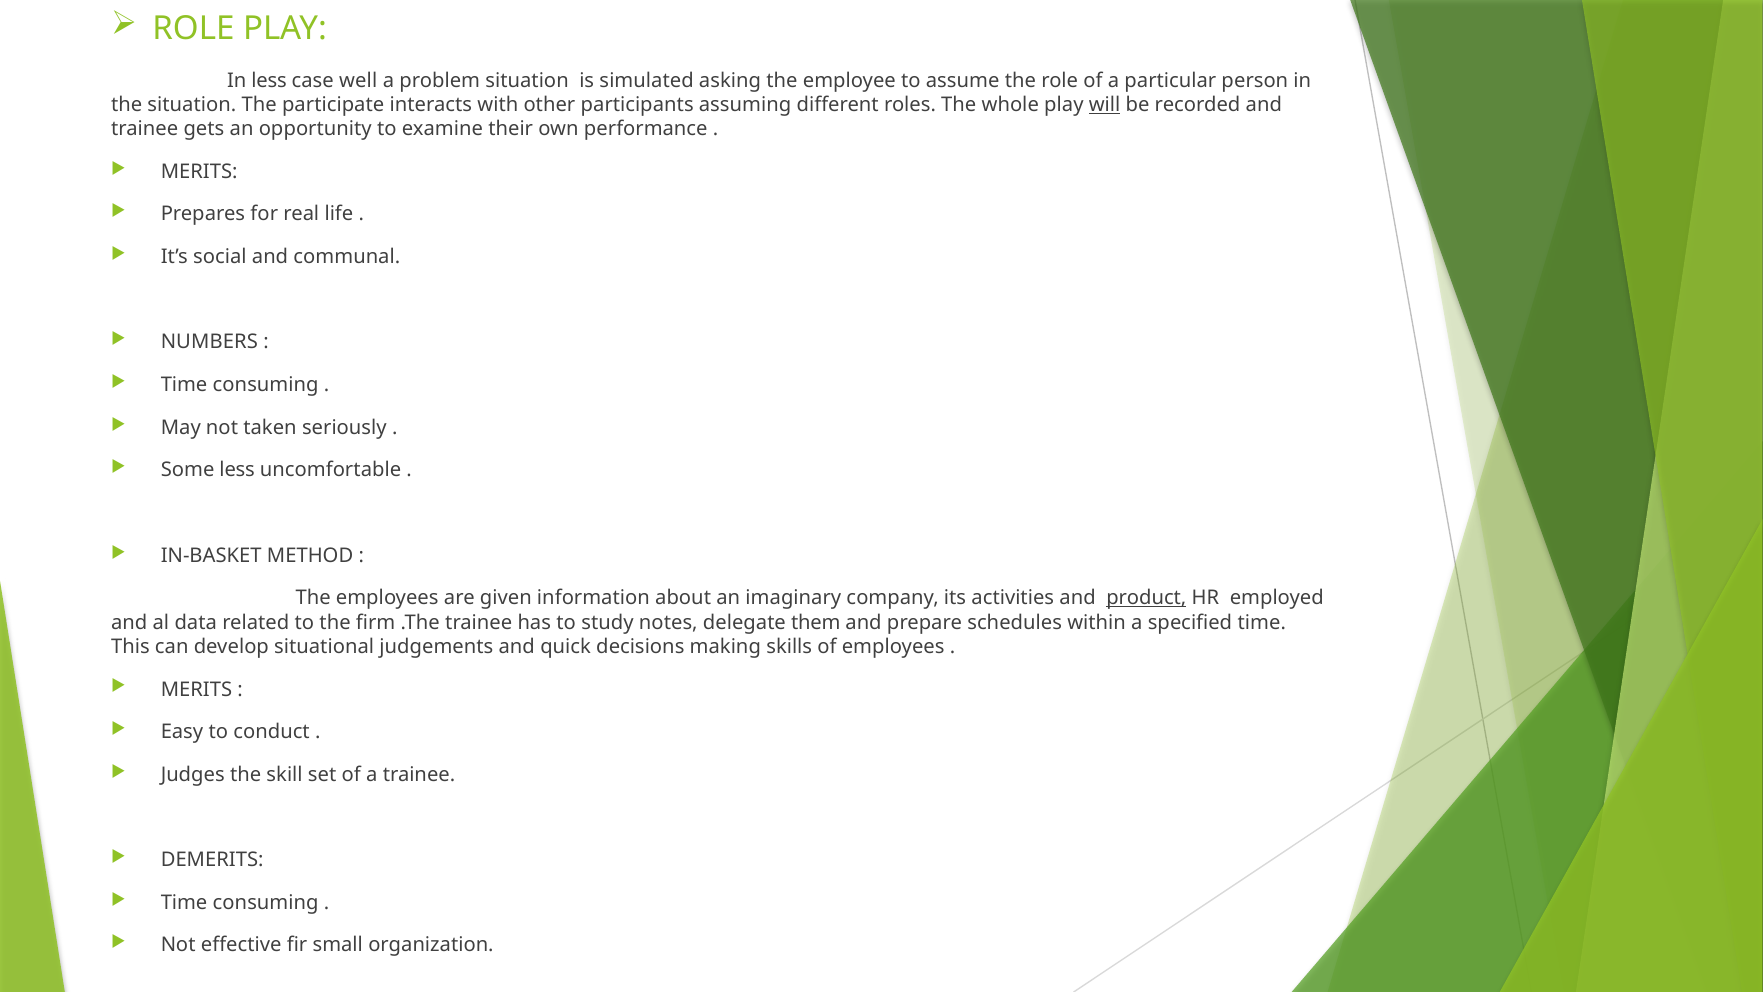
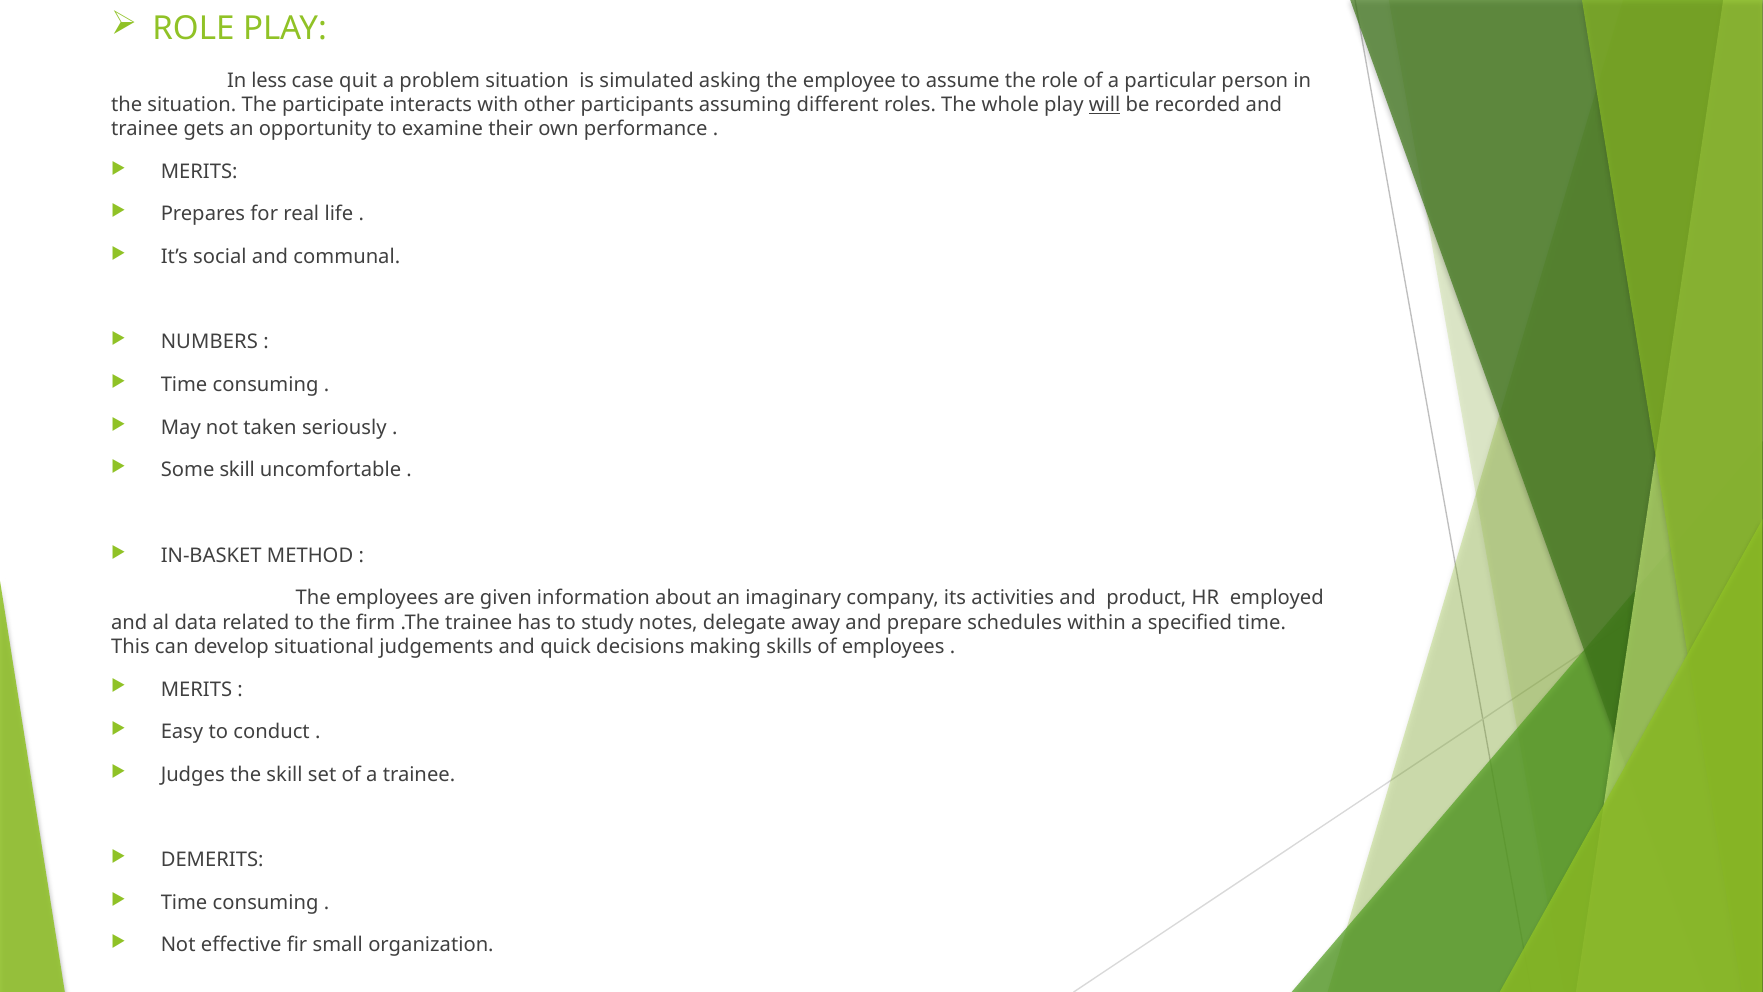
well: well -> quit
Some less: less -> skill
product underline: present -> none
them: them -> away
